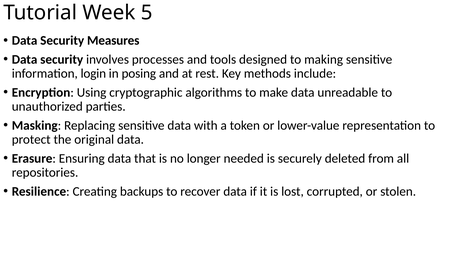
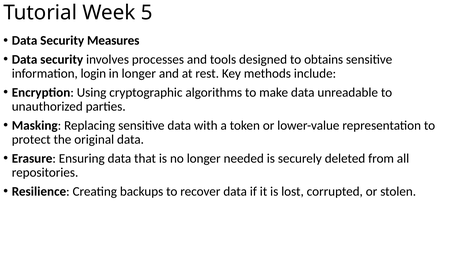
making: making -> obtains
in posing: posing -> longer
